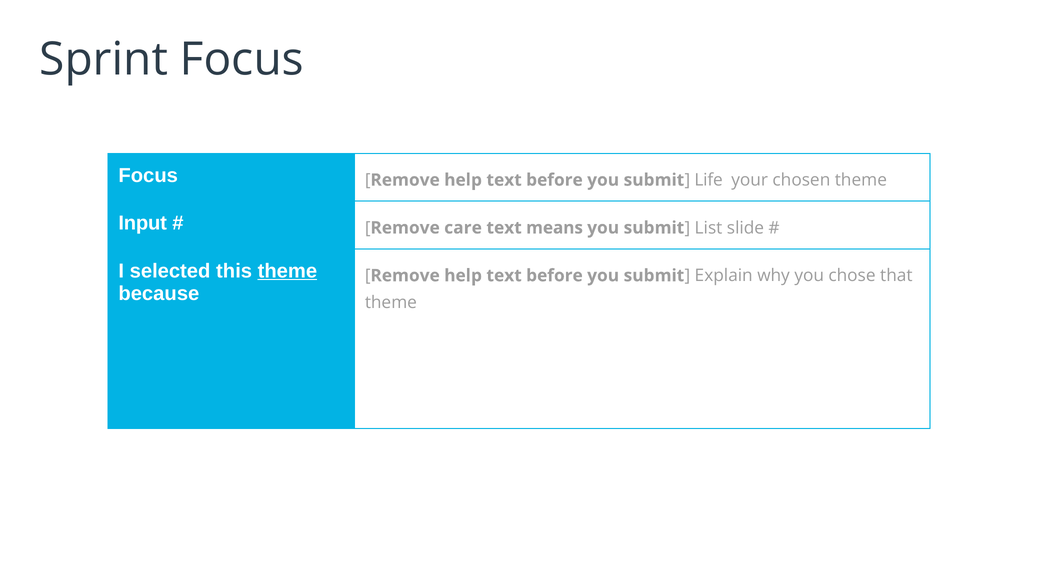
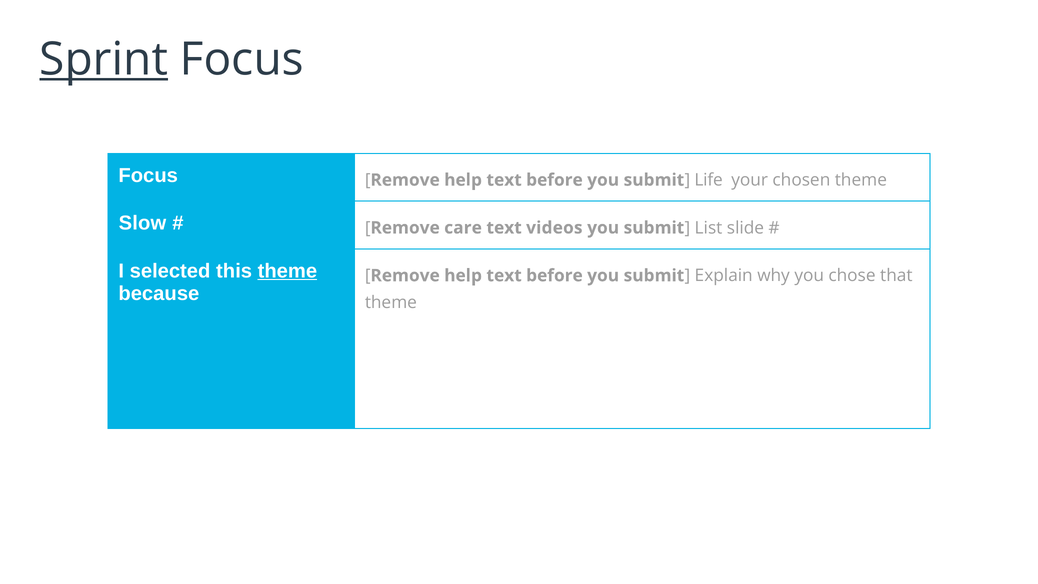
Sprint underline: none -> present
Input: Input -> Slow
means: means -> videos
